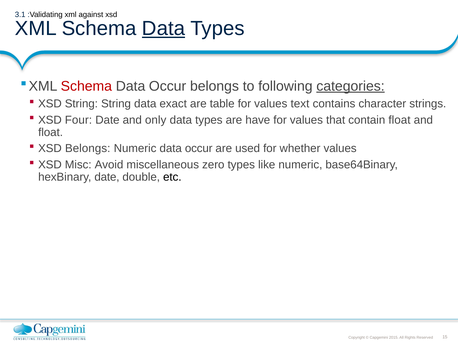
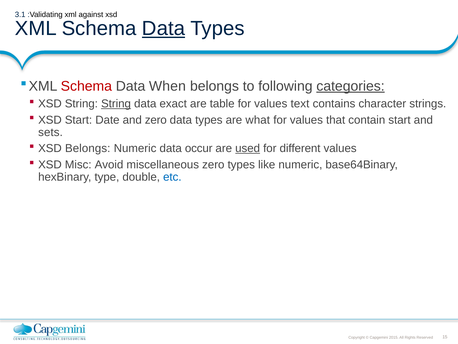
Occur at (168, 86): Occur -> When
String at (116, 104) underline: none -> present
XSD Four: Four -> Start
and only: only -> zero
have: have -> what
contain float: float -> start
float at (51, 132): float -> sets
used underline: none -> present
whether: whether -> different
hexBinary date: date -> type
etc colour: black -> blue
